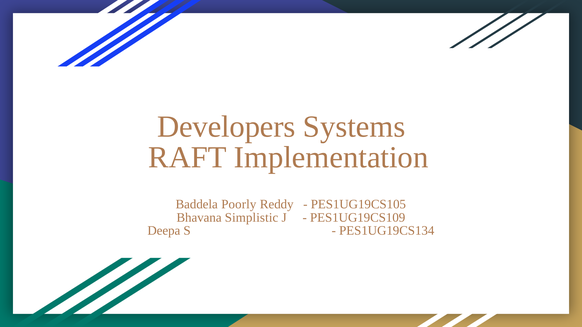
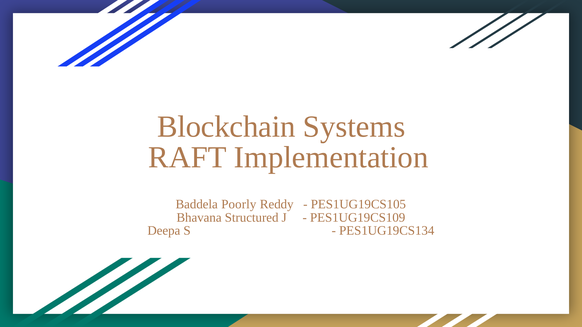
Developers: Developers -> Blockchain
Simplistic: Simplistic -> Structured
